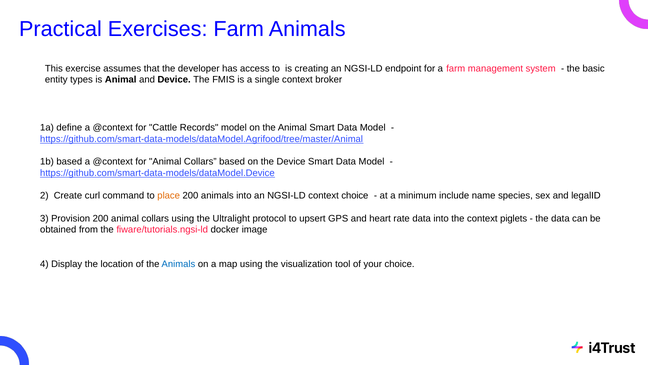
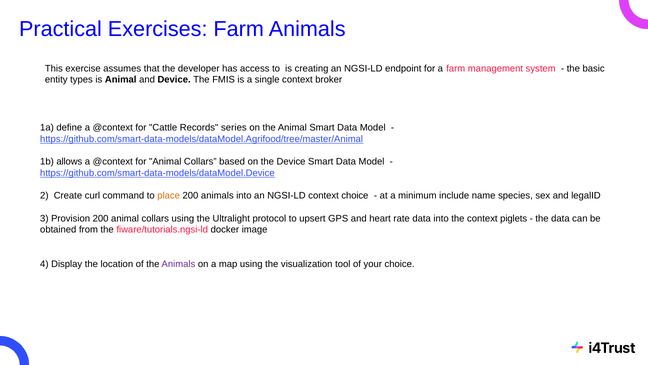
Records model: model -> series
1b based: based -> allows
Animals at (178, 264) colour: blue -> purple
